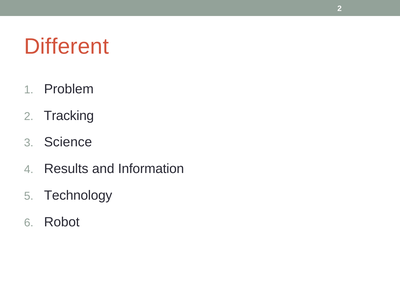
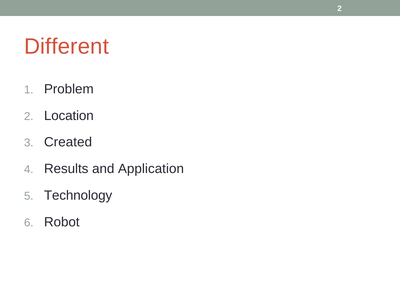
Tracking: Tracking -> Location
Science: Science -> Created
Information: Information -> Application
